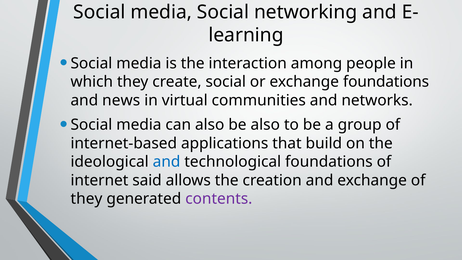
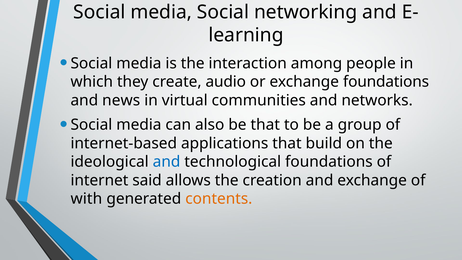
create social: social -> audio
be also: also -> that
they at (86, 199): they -> with
contents colour: purple -> orange
